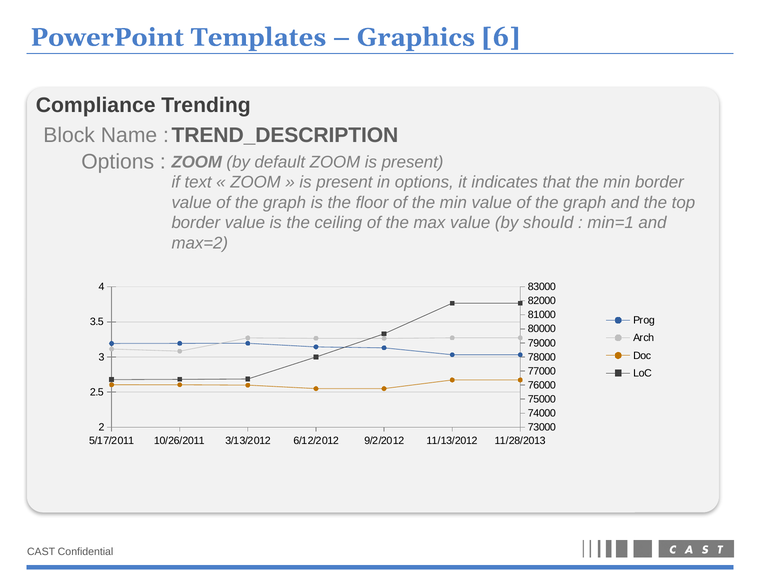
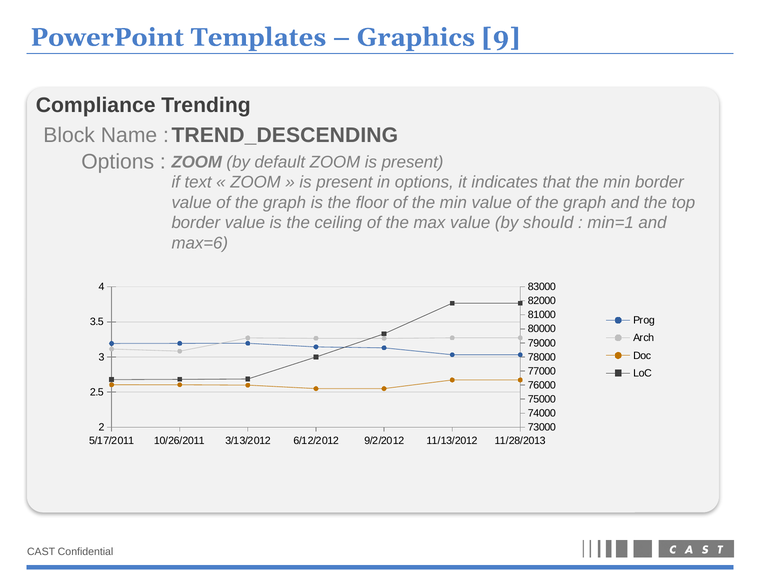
6: 6 -> 9
TREND_DESCRIPTION: TREND_DESCRIPTION -> TREND_DESCENDING
max=2: max=2 -> max=6
